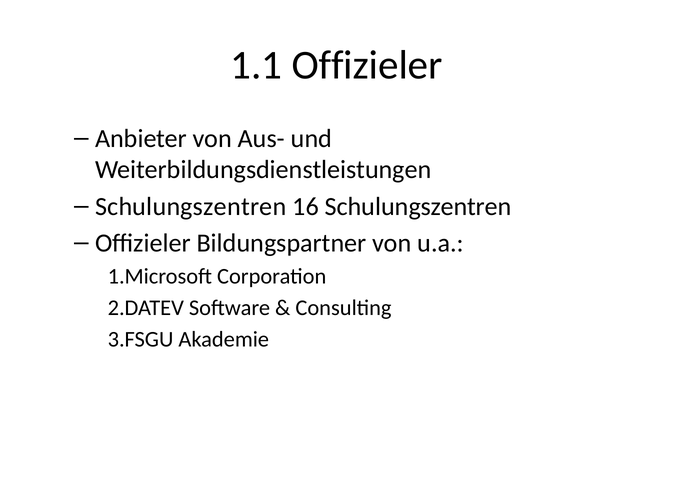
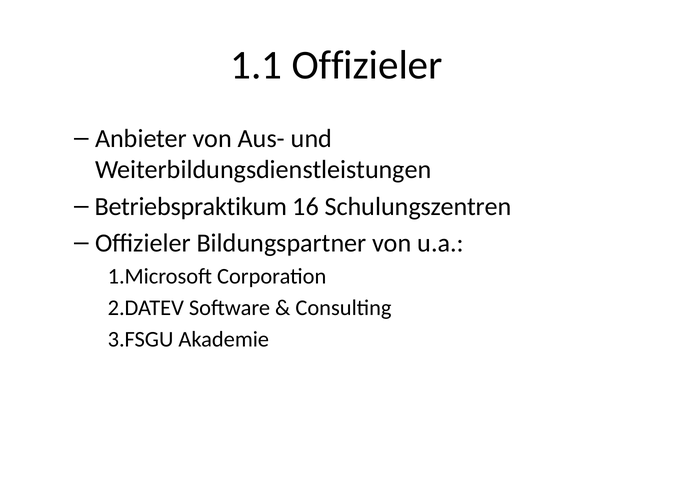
Schulungszentren at (191, 207): Schulungszentren -> Betriebspraktikum
